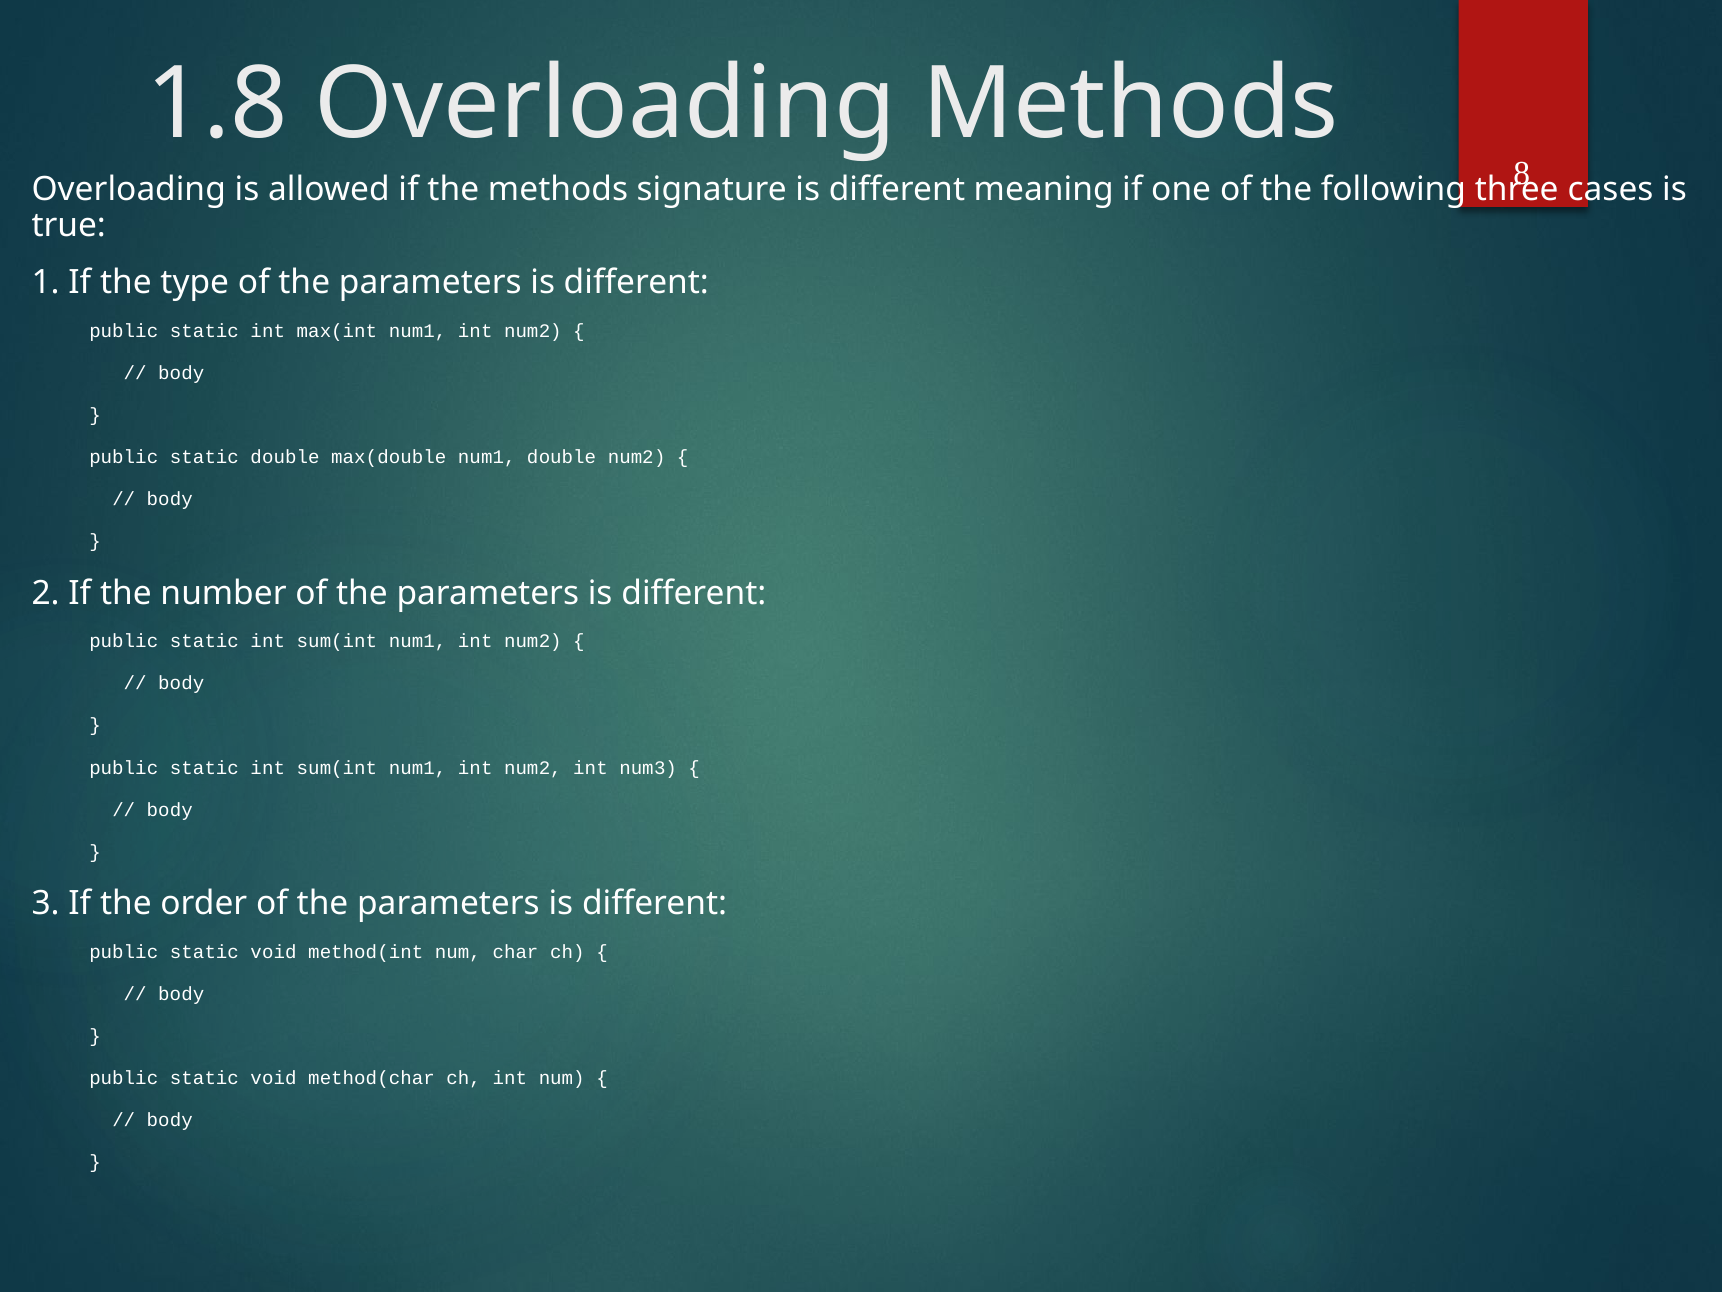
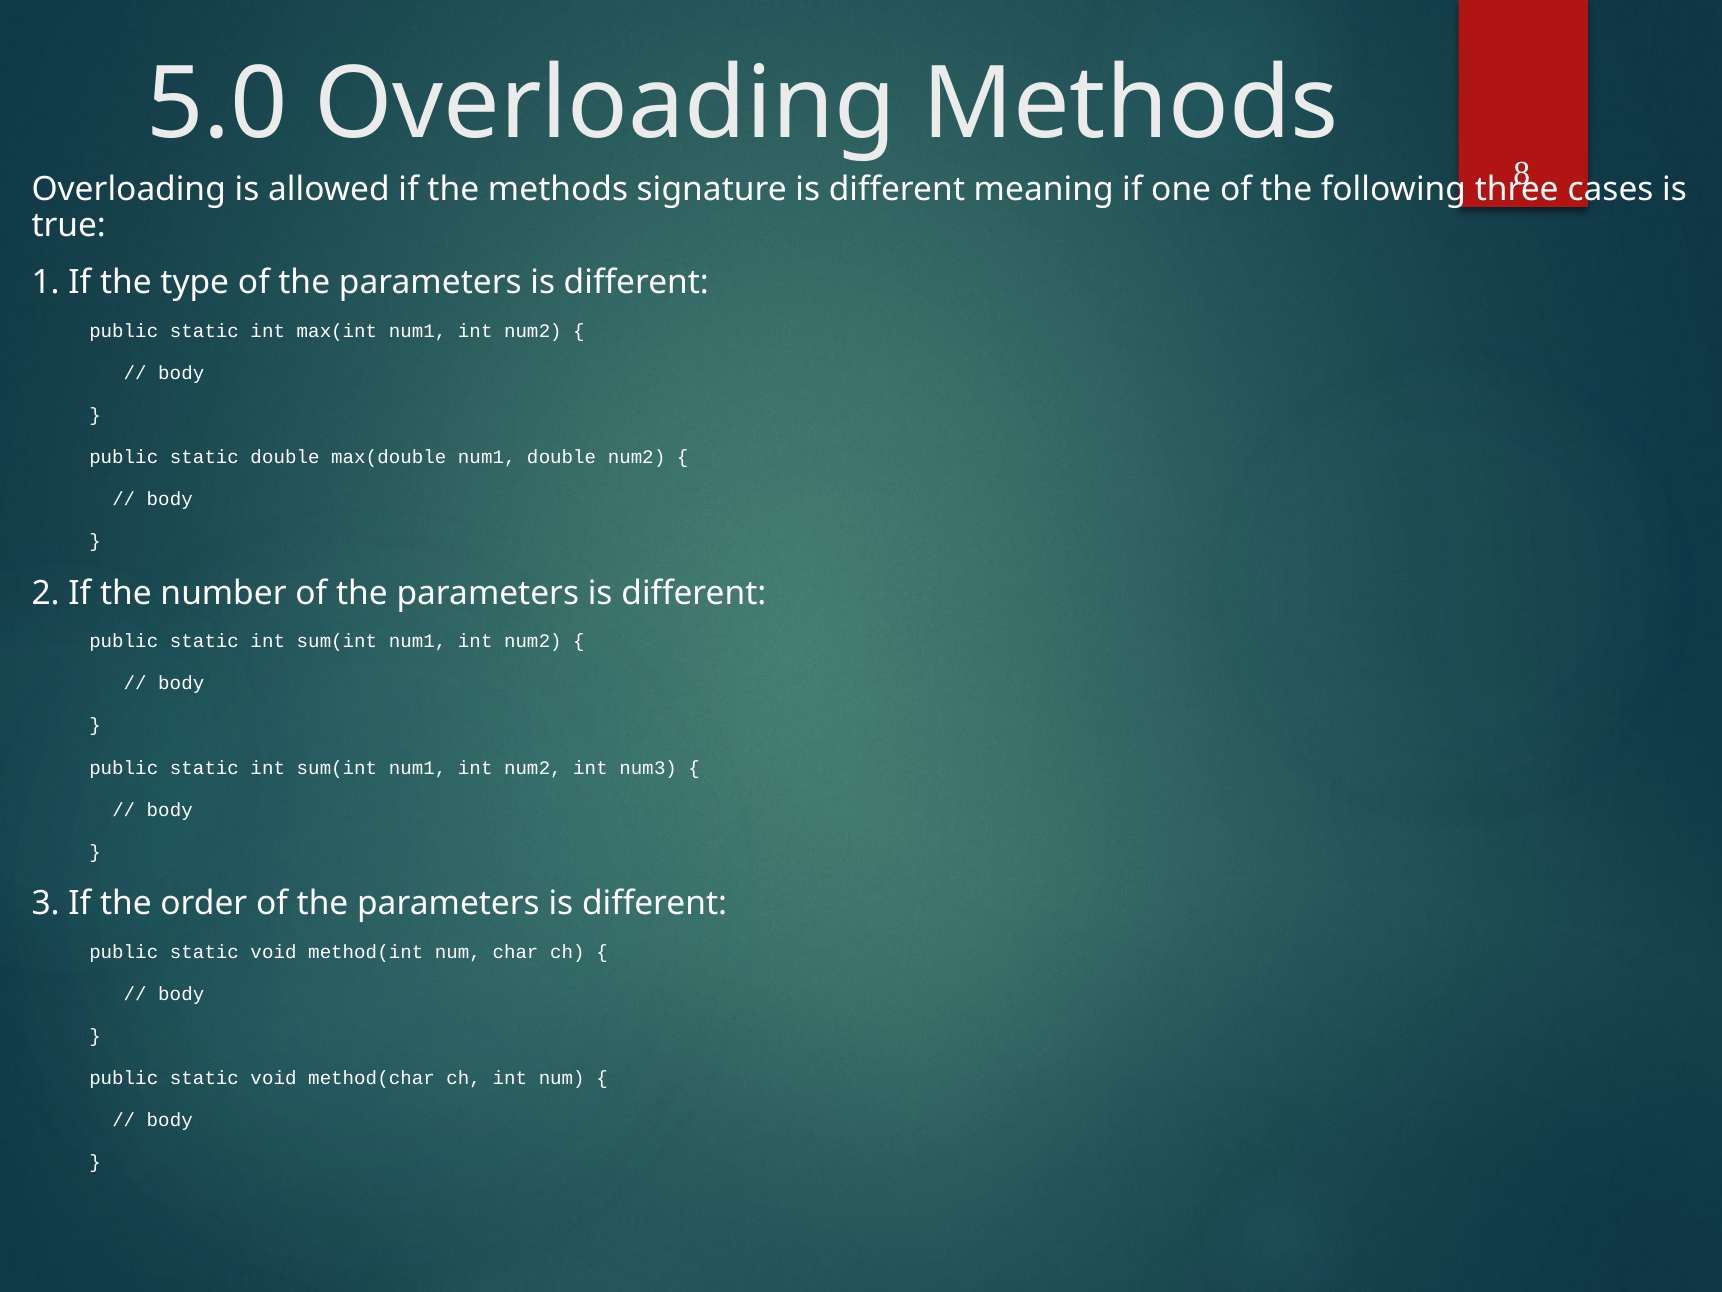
1.8: 1.8 -> 5.0
